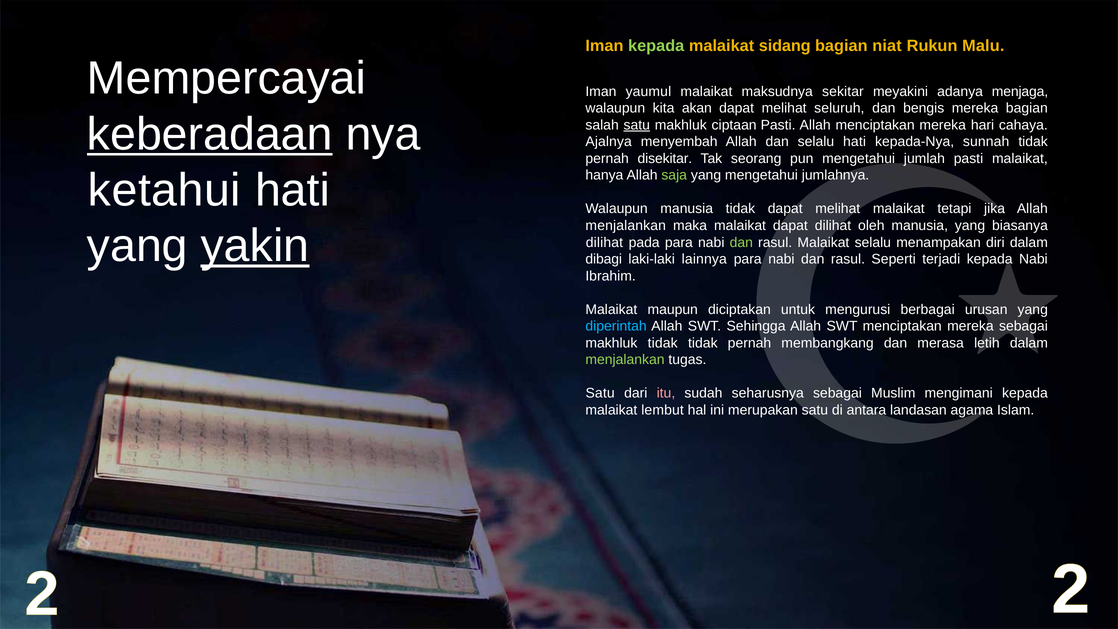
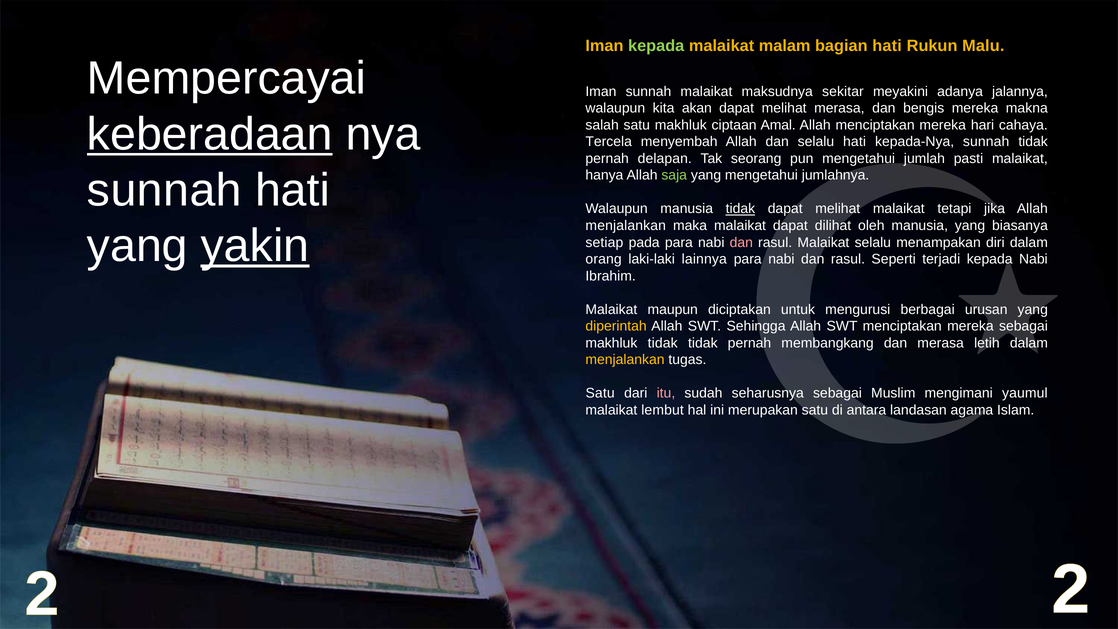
sidang: sidang -> malam
bagian niat: niat -> hati
Iman yaumul: yaumul -> sunnah
menjaga: menjaga -> jalannya
melihat seluruh: seluruh -> merasa
mereka bagian: bagian -> makna
satu at (637, 125) underline: present -> none
ciptaan Pasti: Pasti -> Amal
Ajalnya: Ajalnya -> Tercela
disekitar: disekitar -> delapan
ketahui at (164, 190): ketahui -> sunnah
tidak at (740, 209) underline: none -> present
dilihat at (604, 242): dilihat -> setiap
dan at (741, 242) colour: light green -> pink
dibagi: dibagi -> orang
diperintah colour: light blue -> yellow
menjalankan at (625, 360) colour: light green -> yellow
kepada at (1025, 393): kepada -> yaumul
